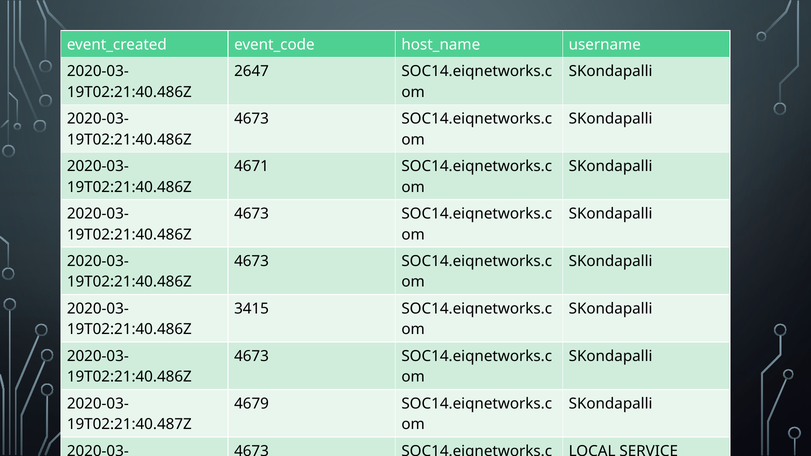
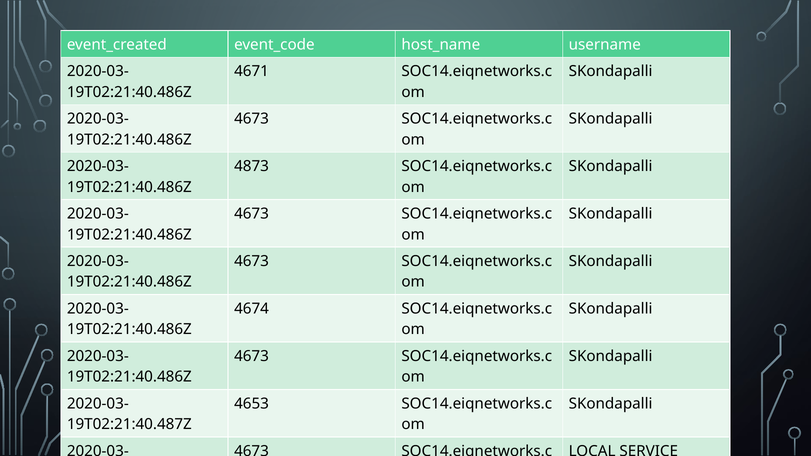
2647: 2647 -> 4671
4671: 4671 -> 4873
3415: 3415 -> 4674
4679: 4679 -> 4653
